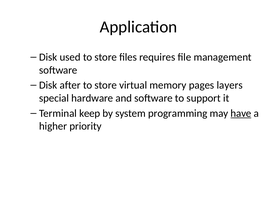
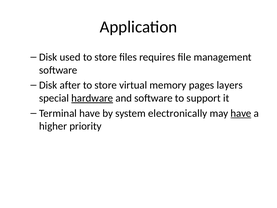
hardware underline: none -> present
Terminal keep: keep -> have
programming: programming -> electronically
